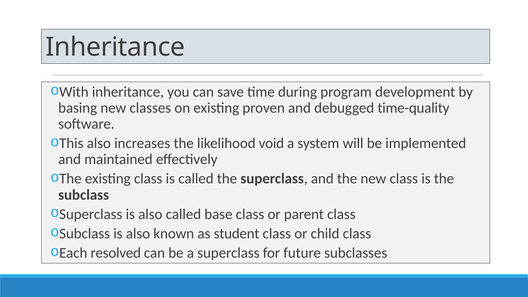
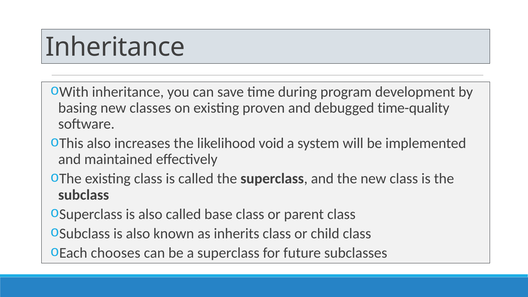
student: student -> inherits
resolved: resolved -> chooses
